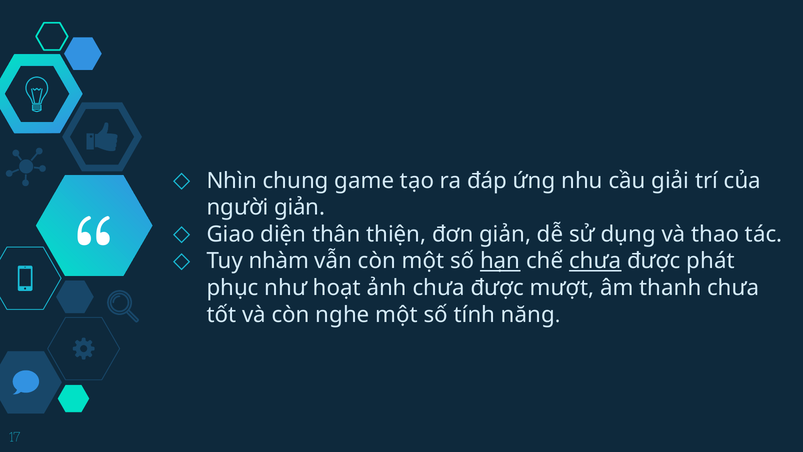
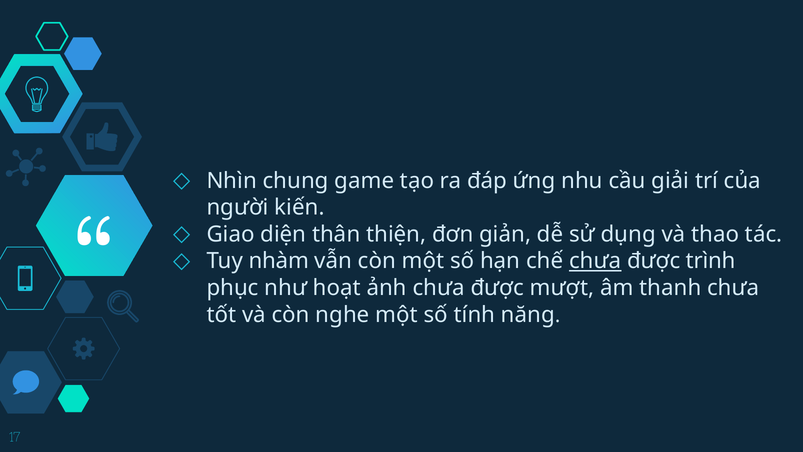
người giản: giản -> kiến
hạn underline: present -> none
phát: phát -> trình
